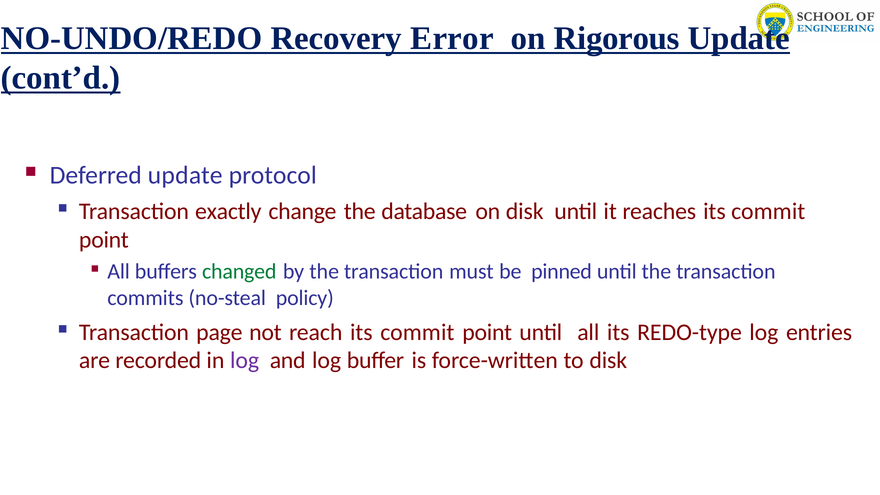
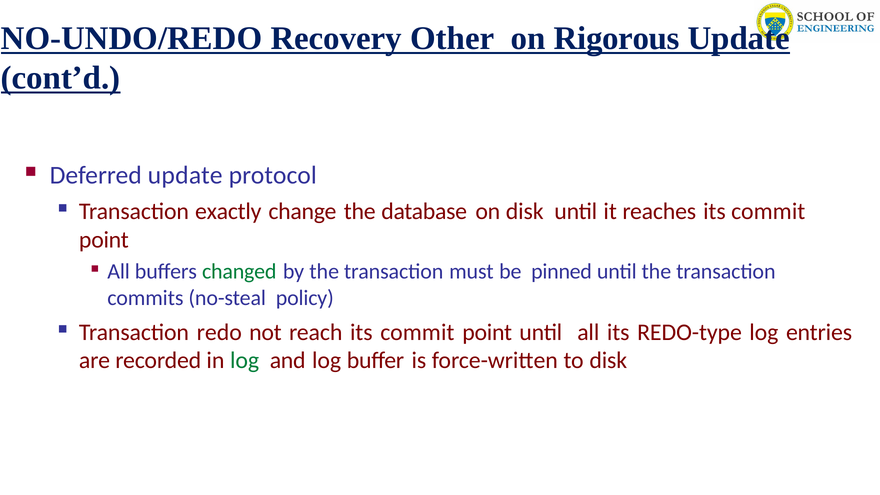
Error: Error -> Other
page: page -> redo
log at (245, 361) colour: purple -> green
